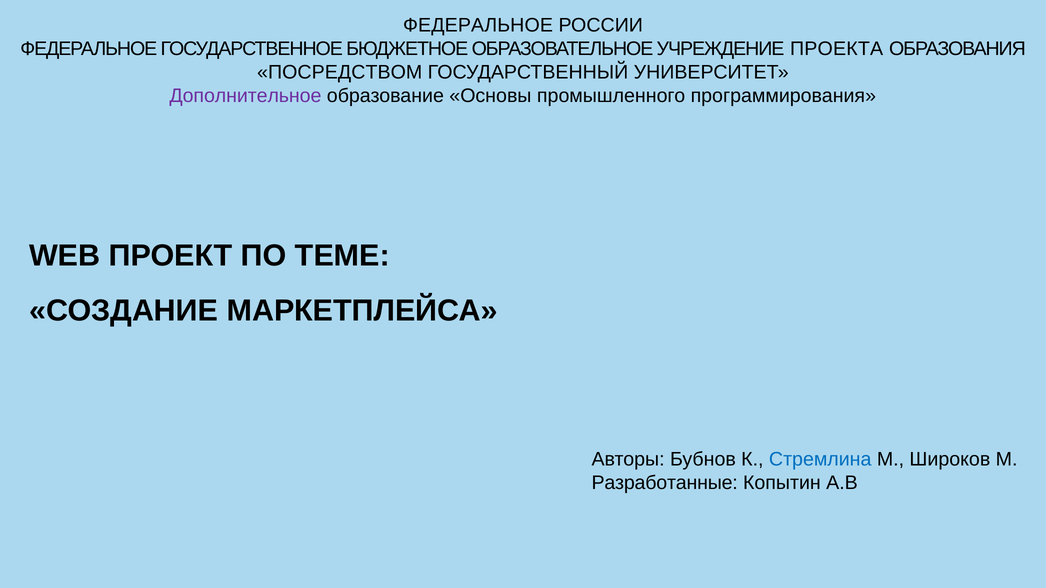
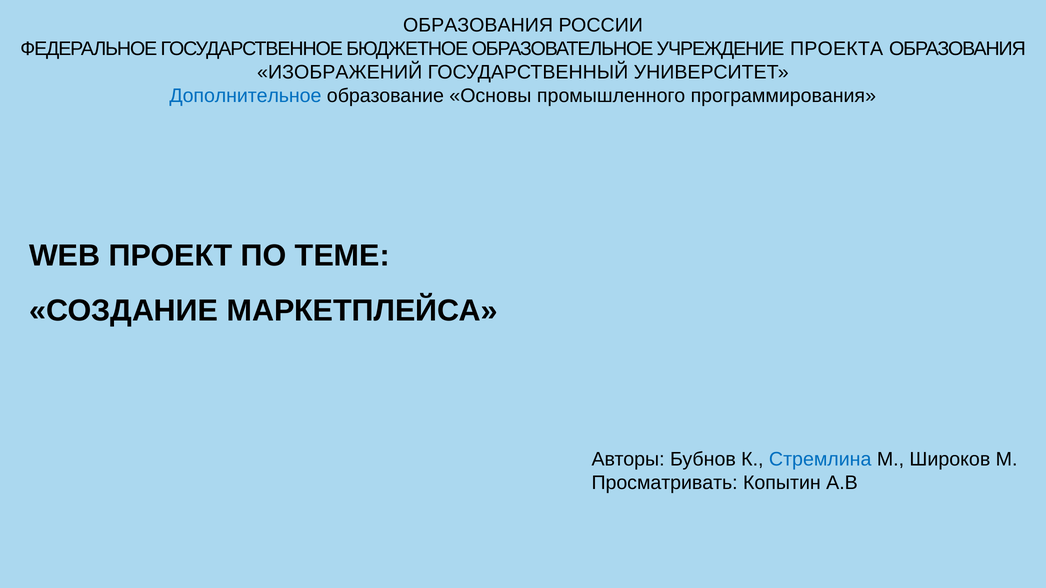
ФЕДЕРАЛЬНОЕ at (478, 25): ФЕДЕРАЛЬНОЕ -> ОБРАЗОВАНИЯ
ПОСРЕДСТВОМ: ПОСРЕДСТВОМ -> ИЗОБРАЖЕНИЙ
Дополнительное colour: purple -> blue
Разработанные: Разработанные -> Просматривать
